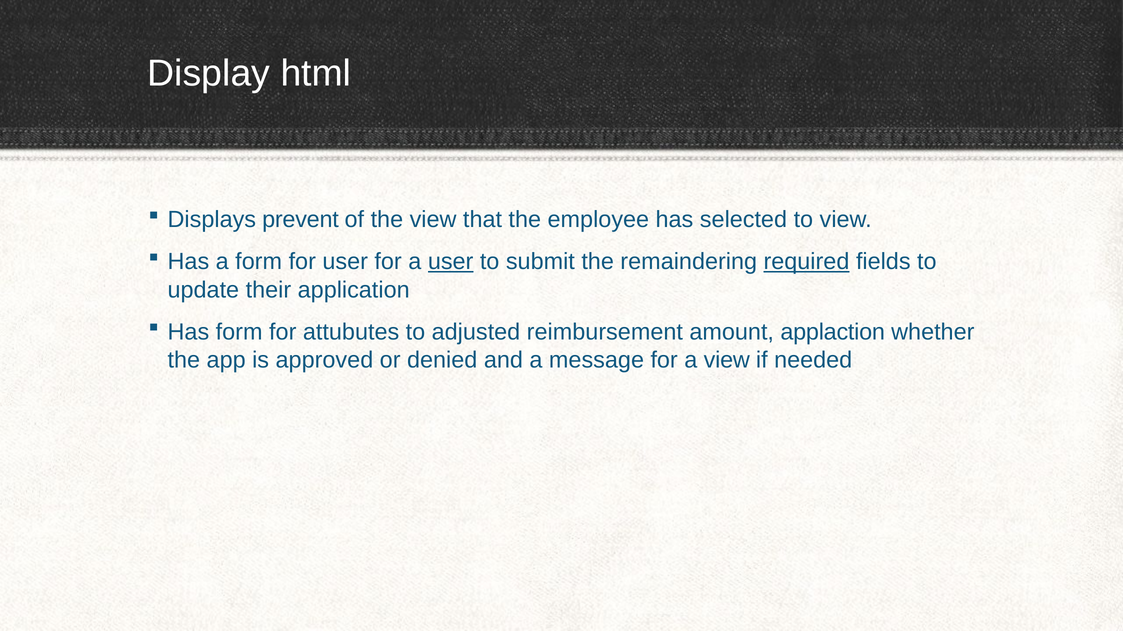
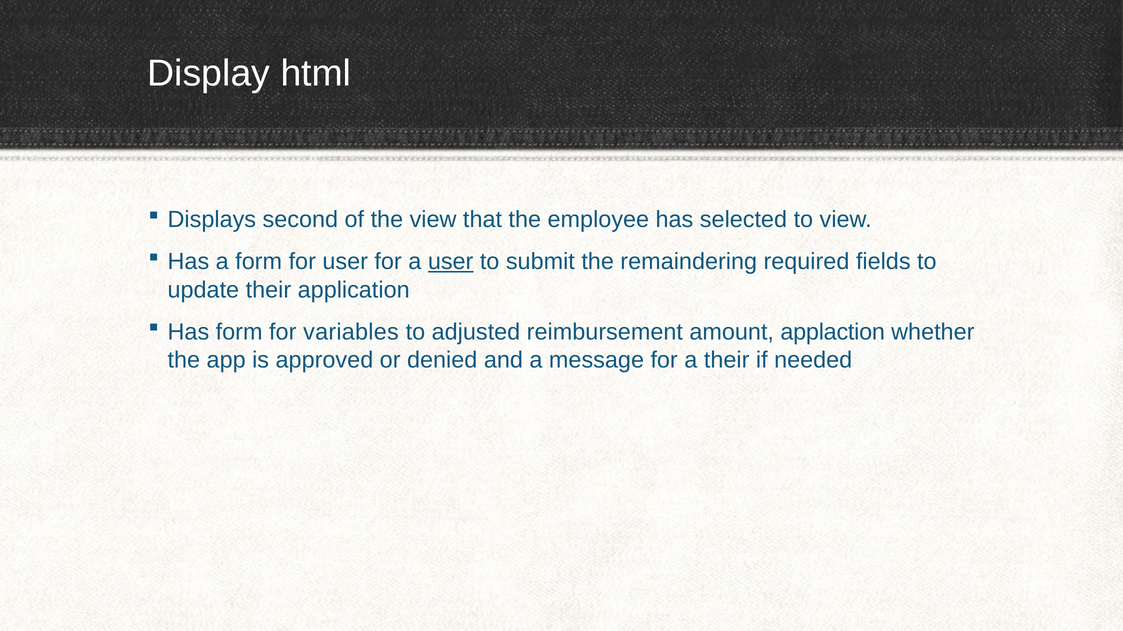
prevent: prevent -> second
required underline: present -> none
attubutes: attubutes -> variables
a view: view -> their
